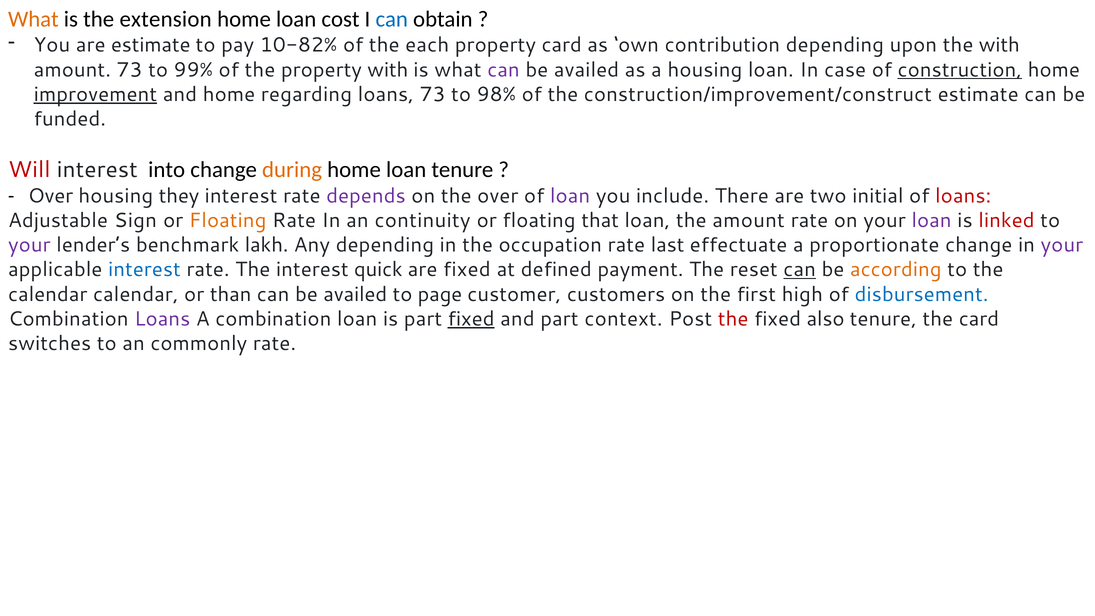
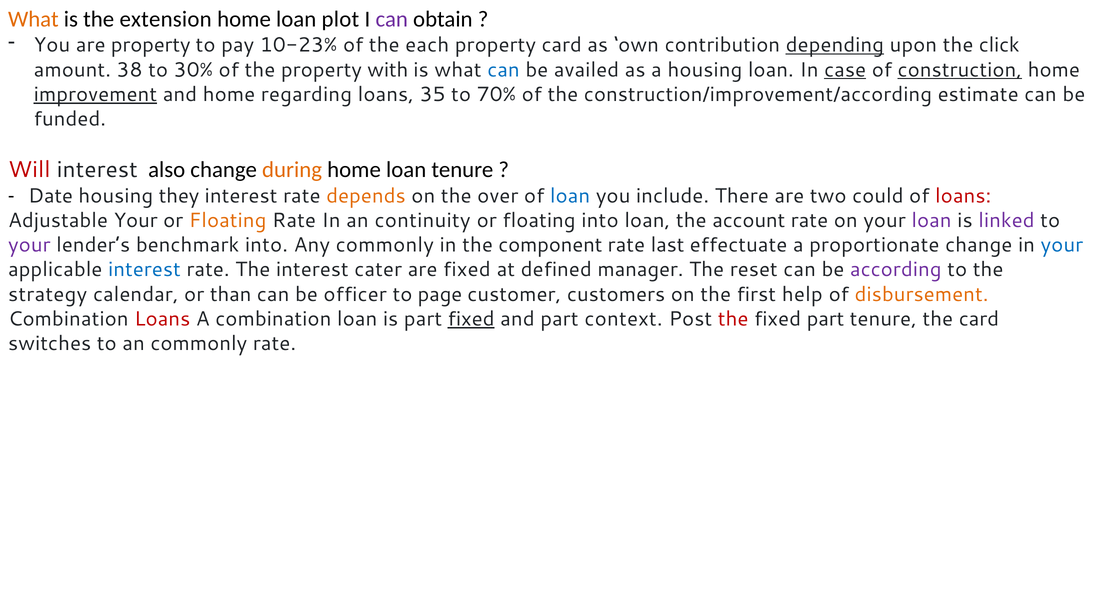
cost: cost -> plot
can at (392, 19) colour: blue -> purple
are estimate: estimate -> property
10-82%: 10-82% -> 10-23%
depending at (835, 45) underline: none -> present
the with: with -> click
amount 73: 73 -> 38
99%: 99% -> 30%
can at (503, 70) colour: purple -> blue
case underline: none -> present
loans 73: 73 -> 35
98%: 98% -> 70%
construction/improvement/construct: construction/improvement/construct -> construction/improvement/according
into: into -> also
Over at (51, 196): Over -> Date
depends colour: purple -> orange
loan at (570, 196) colour: purple -> blue
initial: initial -> could
Adjustable Sign: Sign -> Your
floating that: that -> into
the amount: amount -> account
linked colour: red -> purple
benchmark lakh: lakh -> into
Any depending: depending -> commonly
occupation: occupation -> component
your at (1062, 245) colour: purple -> blue
quick: quick -> cater
payment: payment -> manager
can at (800, 270) underline: present -> none
according colour: orange -> purple
calendar at (48, 294): calendar -> strategy
availed at (355, 294): availed -> officer
high: high -> help
disbursement colour: blue -> orange
Loans at (162, 319) colour: purple -> red
fixed also: also -> part
